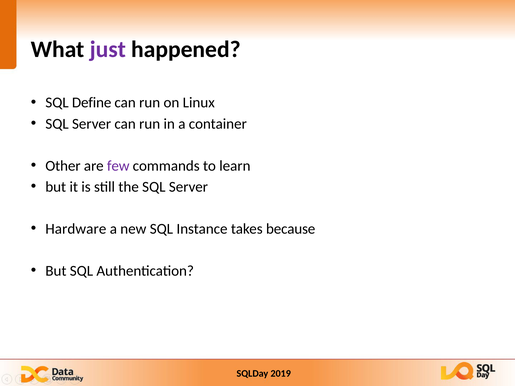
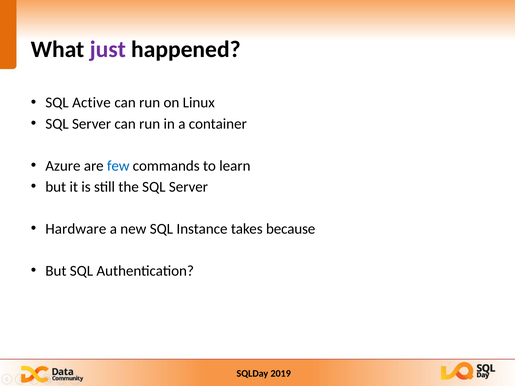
Define: Define -> Active
Other: Other -> Azure
few colour: purple -> blue
